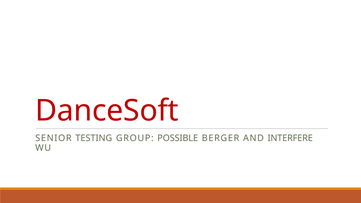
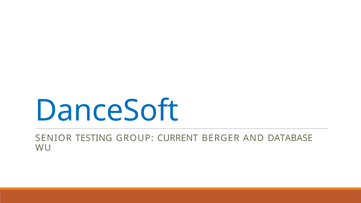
DanceSoft colour: red -> blue
POSSIBLE: POSSIBLE -> CURRENT
INTERFERE: INTERFERE -> DATABASE
